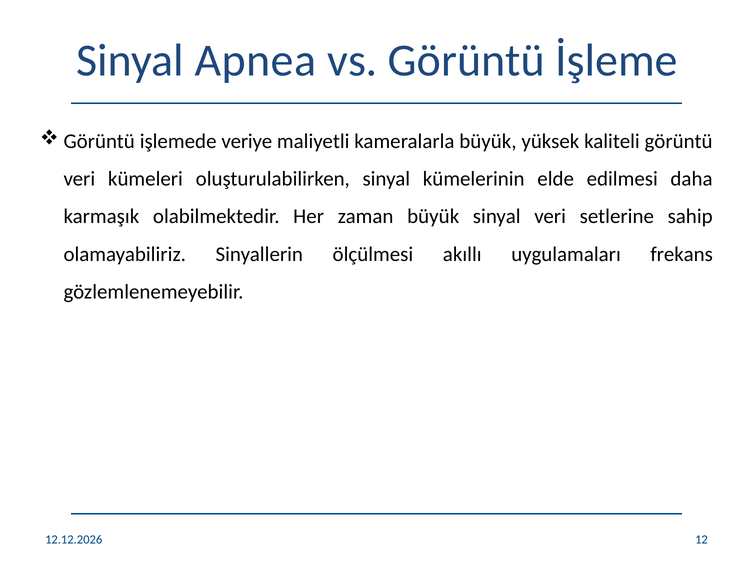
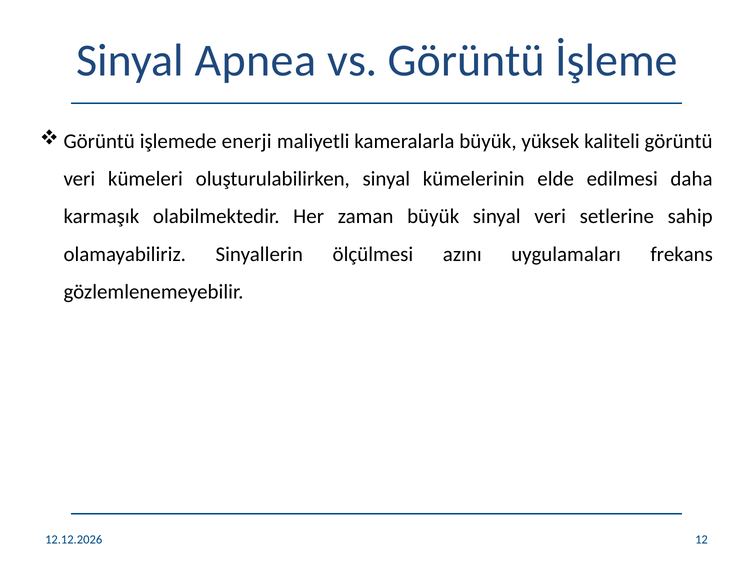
veriye: veriye -> enerji
akıllı: akıllı -> azını
